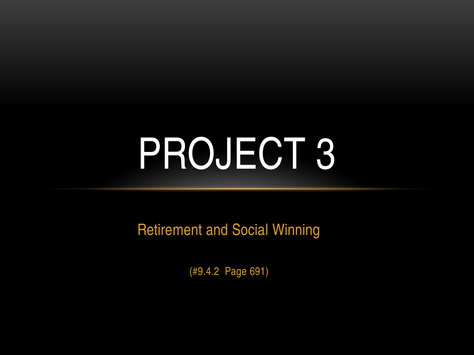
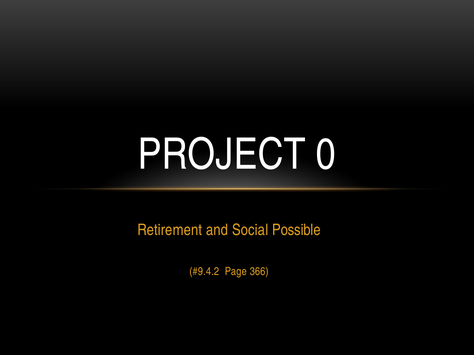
3: 3 -> 0
Winning: Winning -> Possible
691: 691 -> 366
